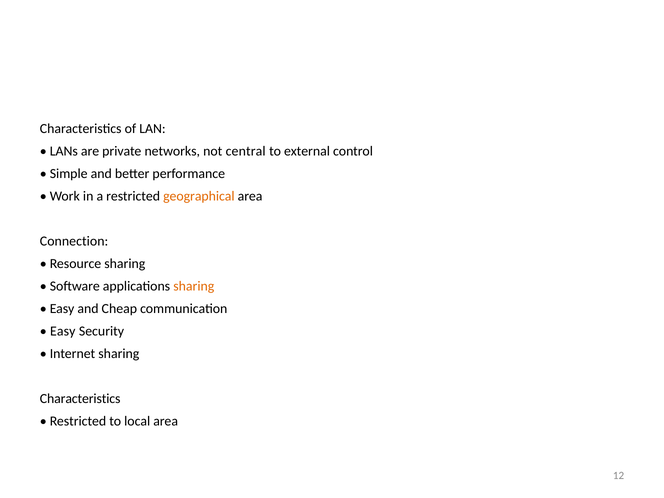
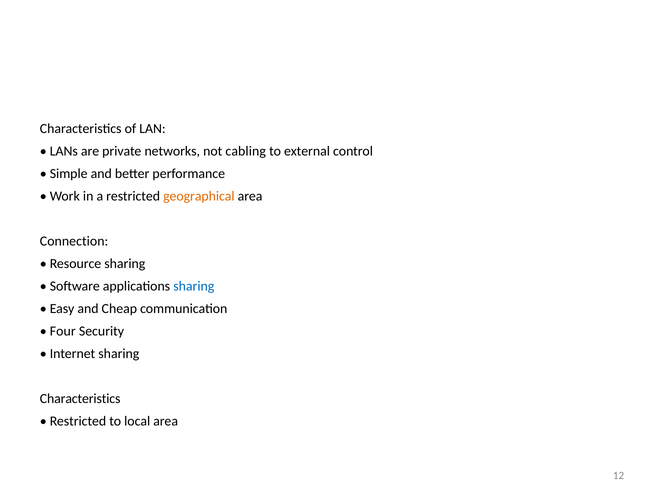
central: central -> cabling
sharing at (194, 286) colour: orange -> blue
Easy at (63, 331): Easy -> Four
